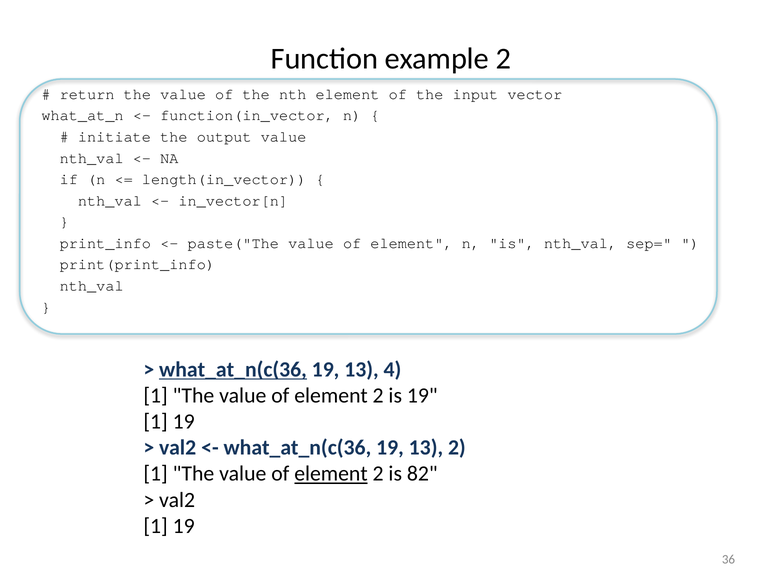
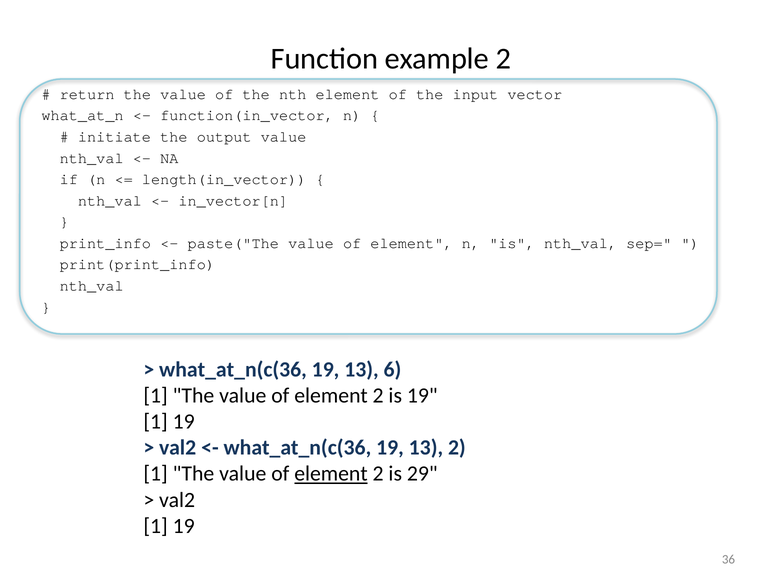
what_at_n(c(36 at (233, 370) underline: present -> none
4: 4 -> 6
82: 82 -> 29
